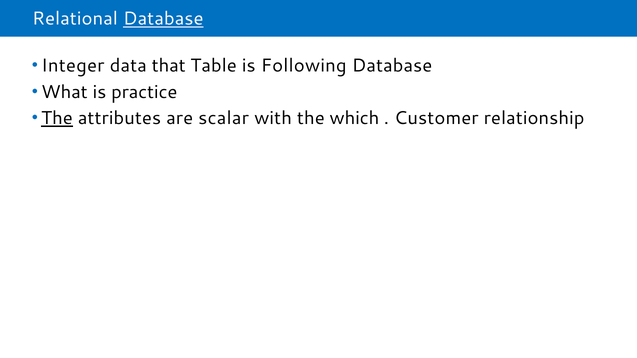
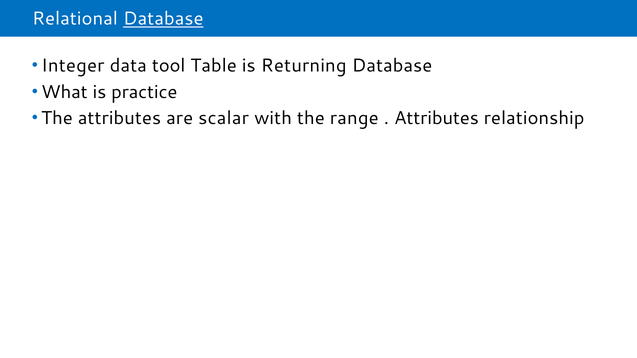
that: that -> tool
Following: Following -> Returning
The at (57, 118) underline: present -> none
which: which -> range
Customer at (436, 118): Customer -> Attributes
